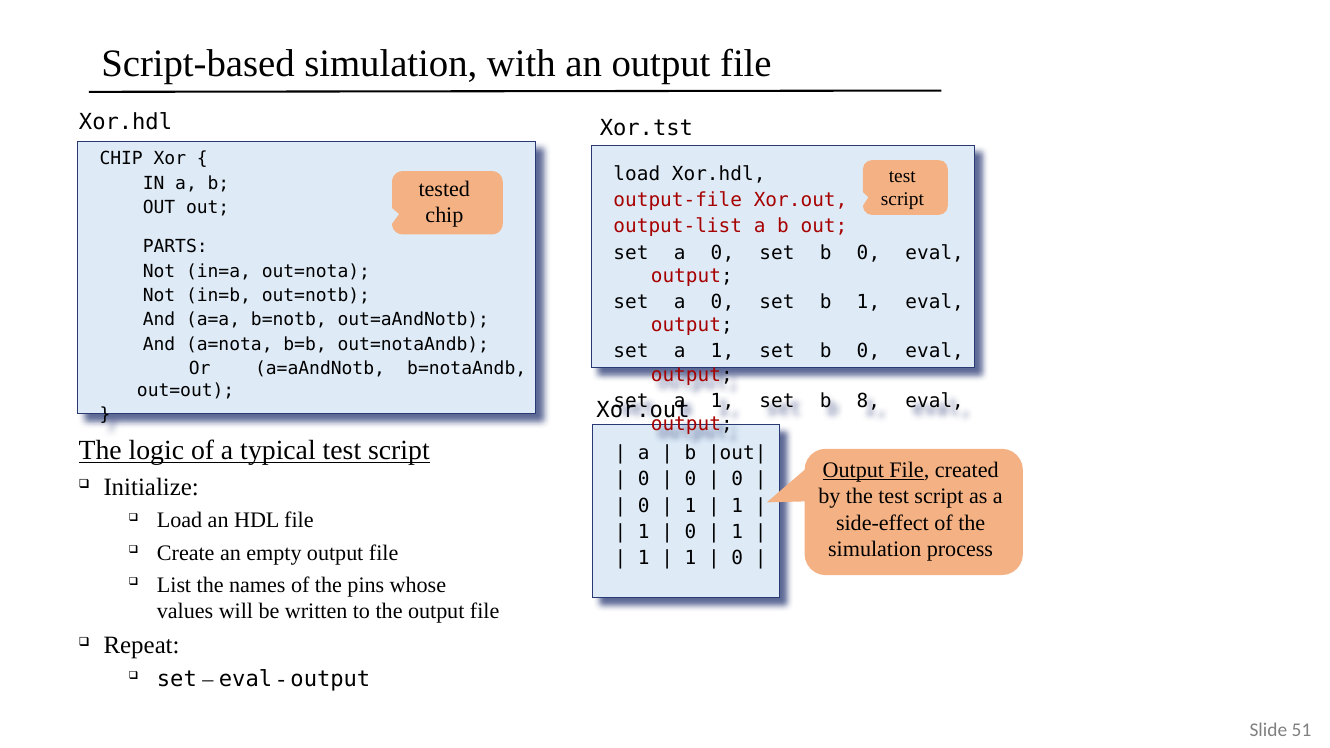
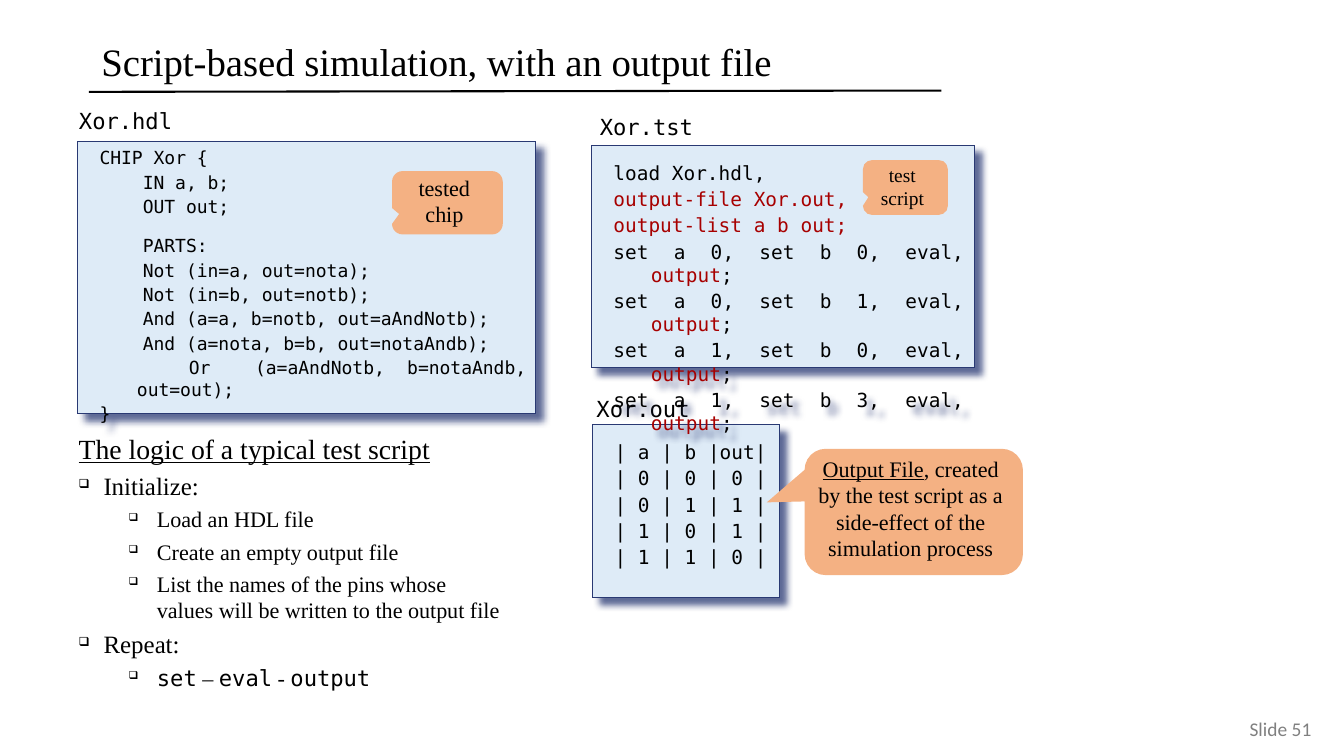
8: 8 -> 3
